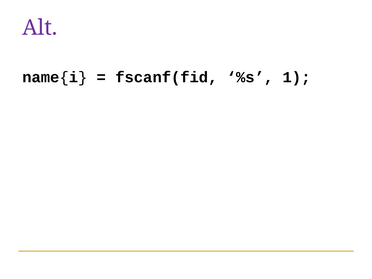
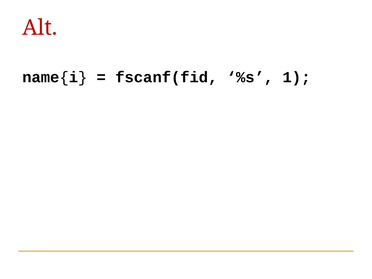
Alt colour: purple -> red
